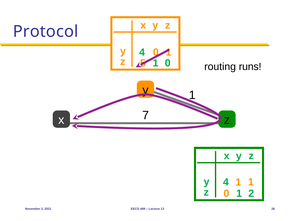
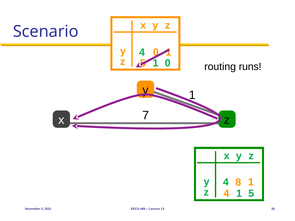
Protocol: Protocol -> Scenario
4 1: 1 -> 8
z 0: 0 -> 4
1 2: 2 -> 5
